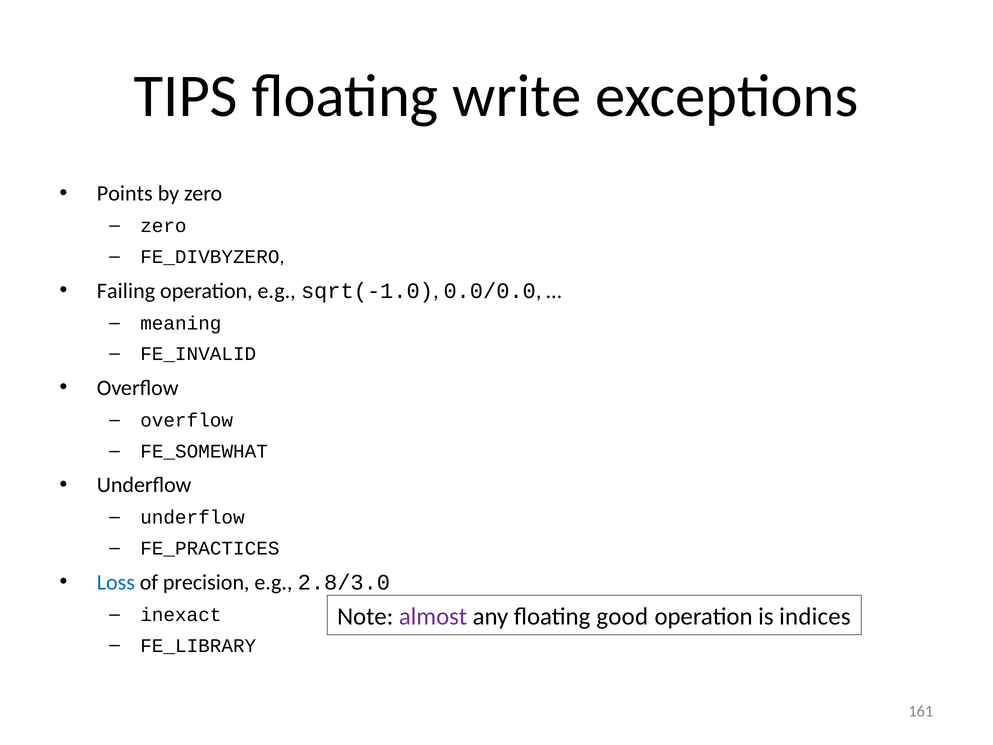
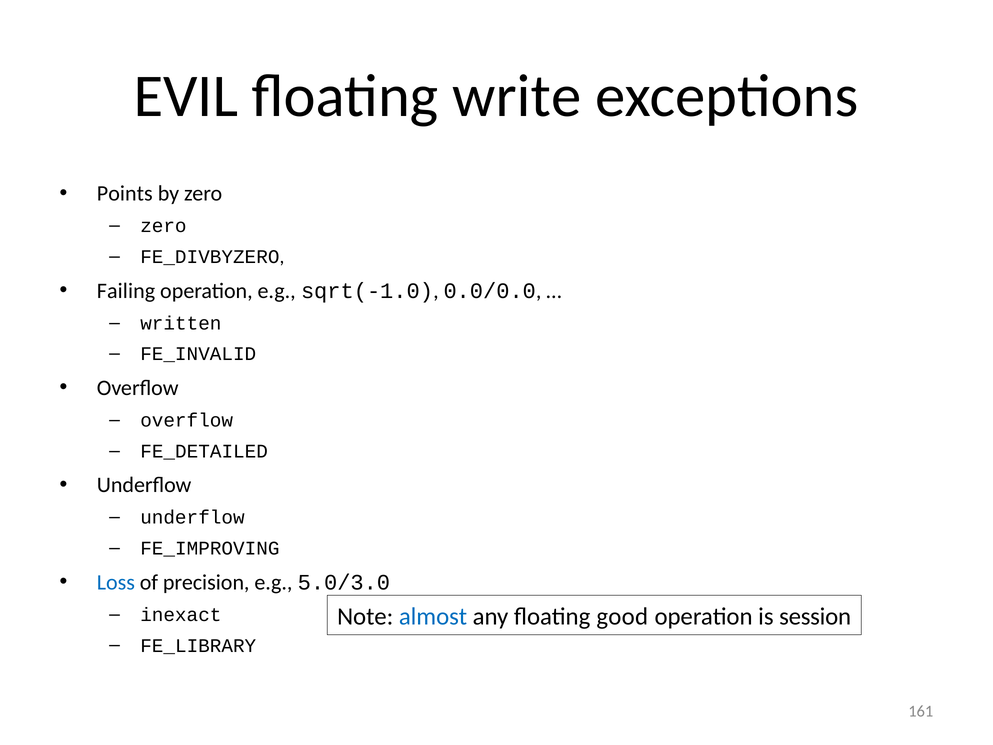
TIPS: TIPS -> EVIL
meaning: meaning -> written
FE_SOMEWHAT: FE_SOMEWHAT -> FE_DETAILED
FE_PRACTICES: FE_PRACTICES -> FE_IMPROVING
2.8/3.0: 2.8/3.0 -> 5.0/3.0
almost colour: purple -> blue
indices: indices -> session
